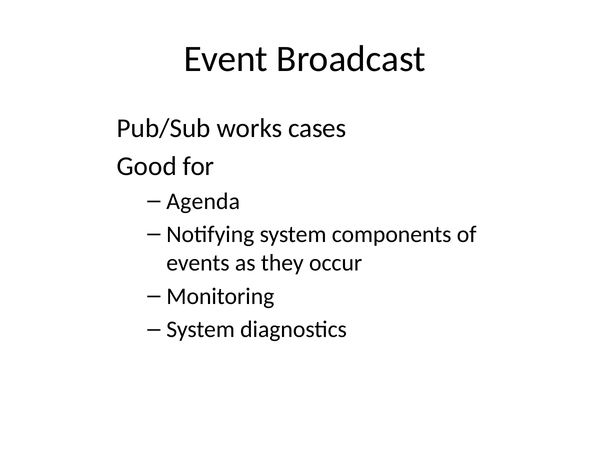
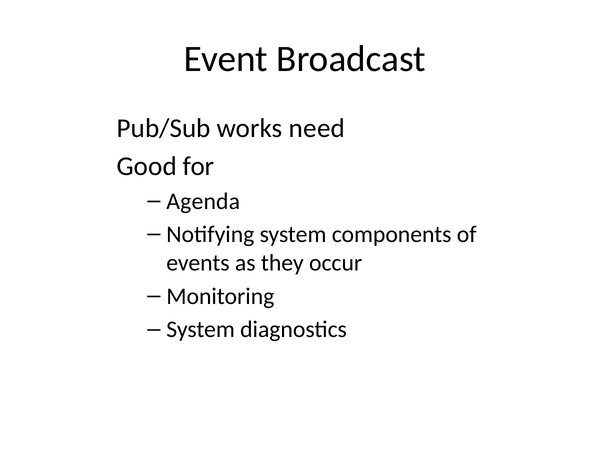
cases: cases -> need
